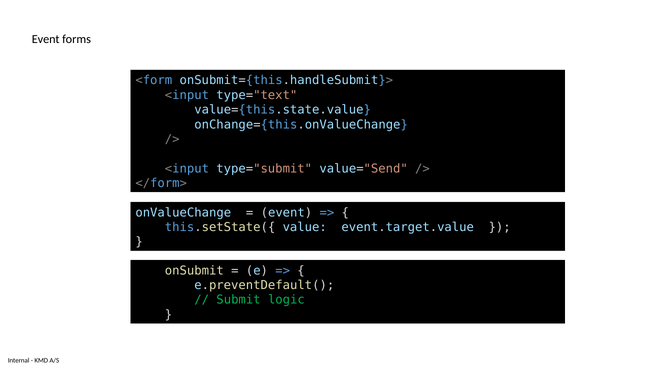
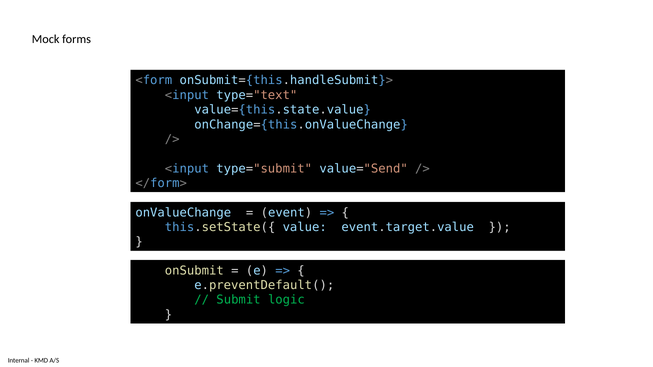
Event at (46, 39): Event -> Mock
